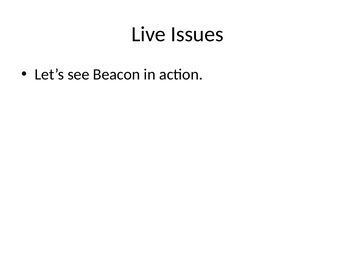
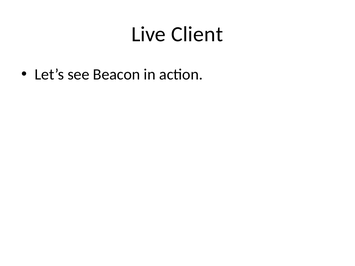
Issues: Issues -> Client
